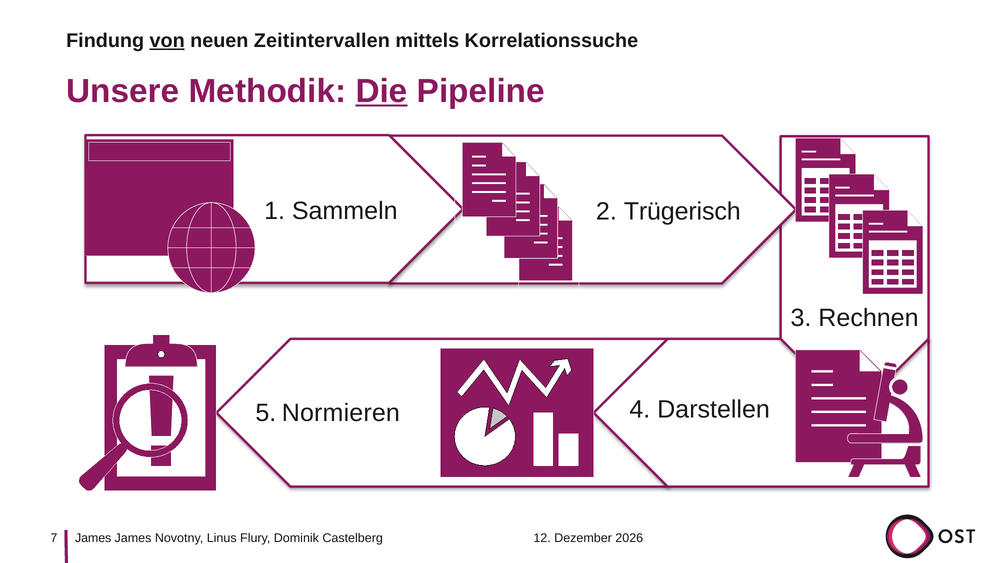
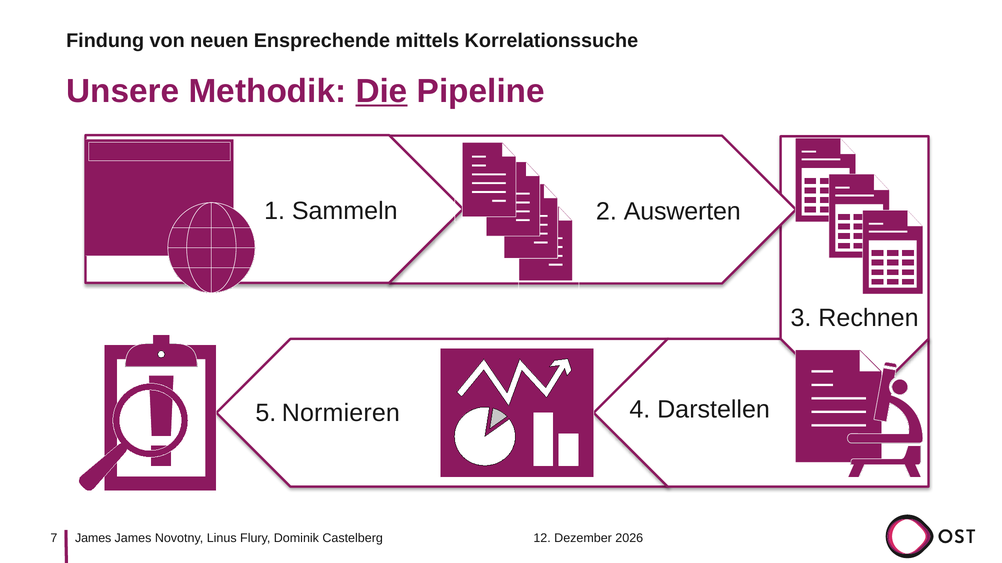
von underline: present -> none
Zeitintervallen: Zeitintervallen -> Ensprechende
Trügerisch: Trügerisch -> Auswerten
